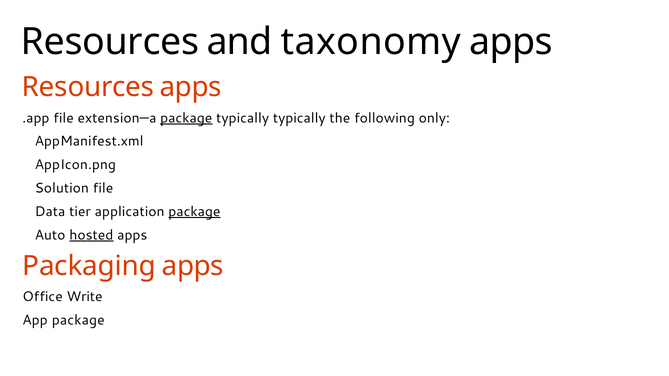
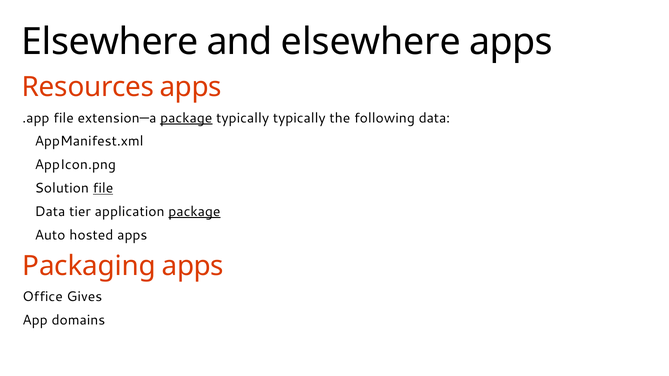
Resources at (110, 42): Resources -> Elsewhere
and taxonomy: taxonomy -> elsewhere
following only: only -> data
file at (103, 188) underline: none -> present
hosted underline: present -> none
Write: Write -> Gives
App package: package -> domains
